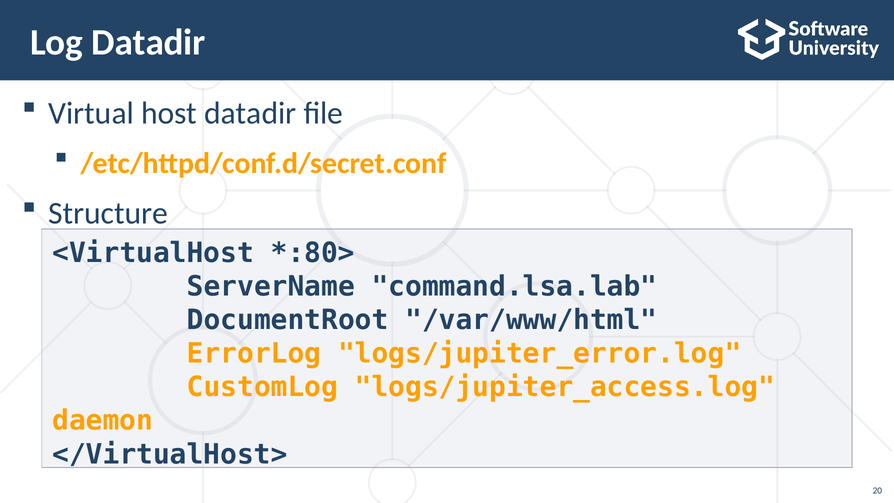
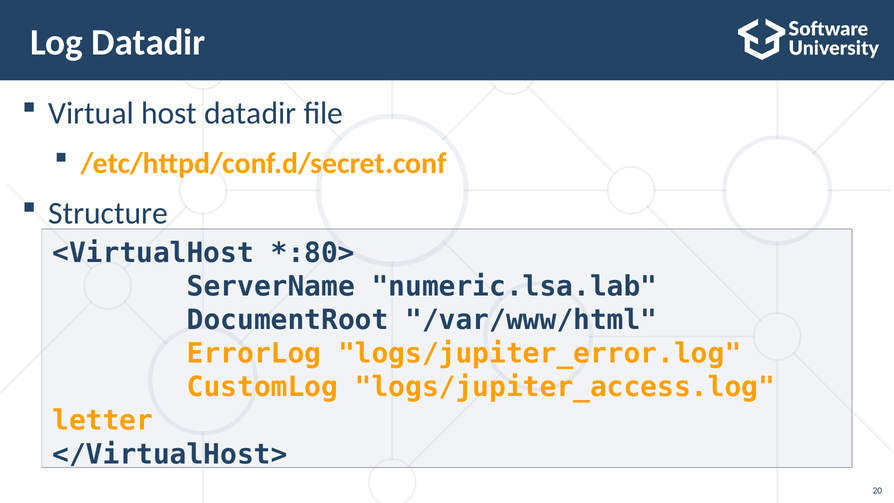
command.lsa.lab: command.lsa.lab -> numeric.lsa.lab
daemon: daemon -> letter
